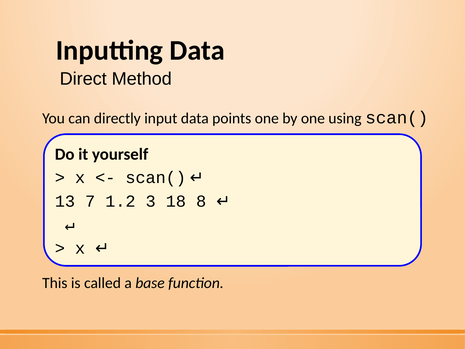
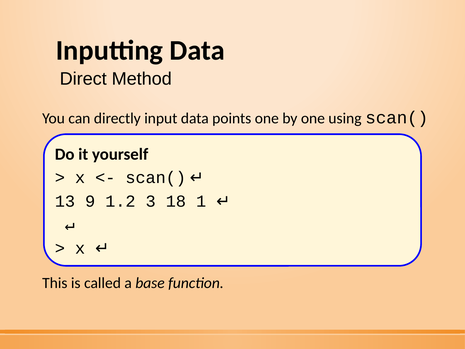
7: 7 -> 9
8: 8 -> 1
